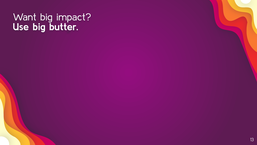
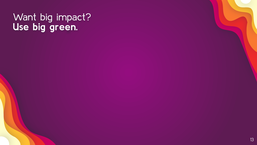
butter: butter -> green
